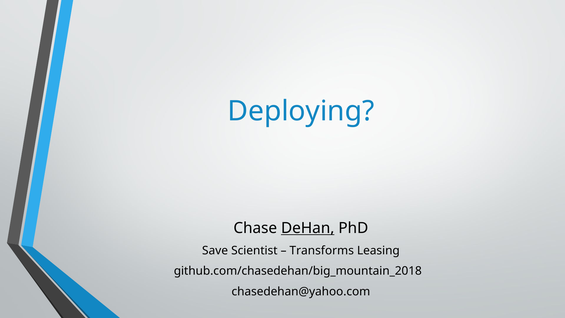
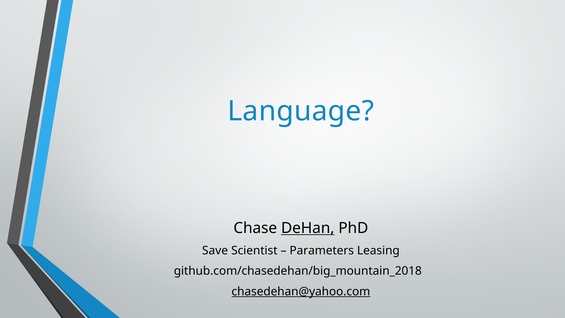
Deploying: Deploying -> Language
Transforms: Transforms -> Parameters
chasedehan@yahoo.com underline: none -> present
